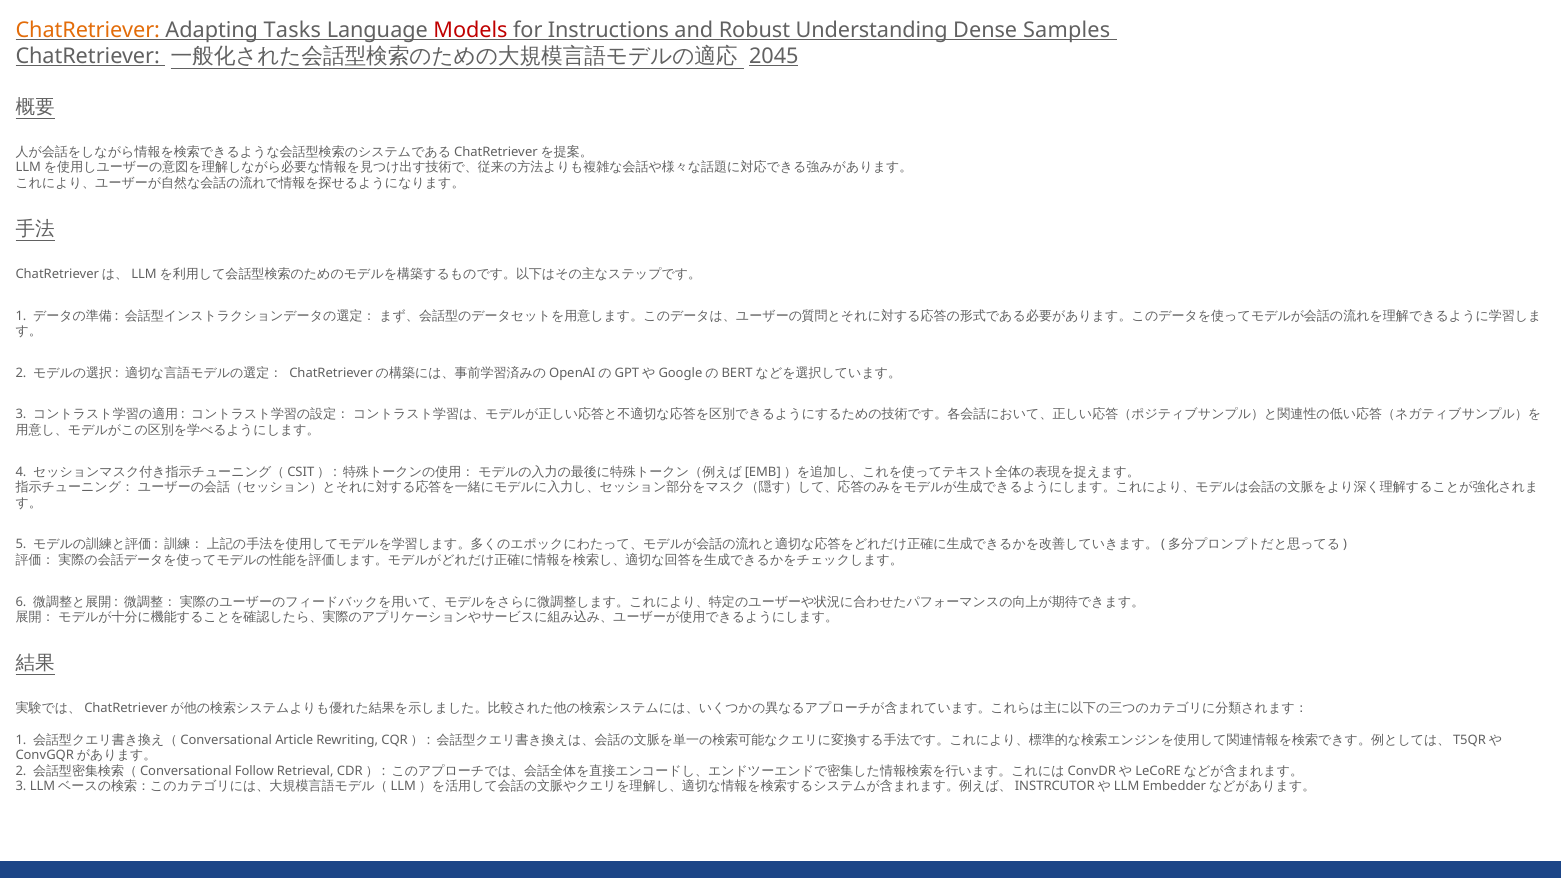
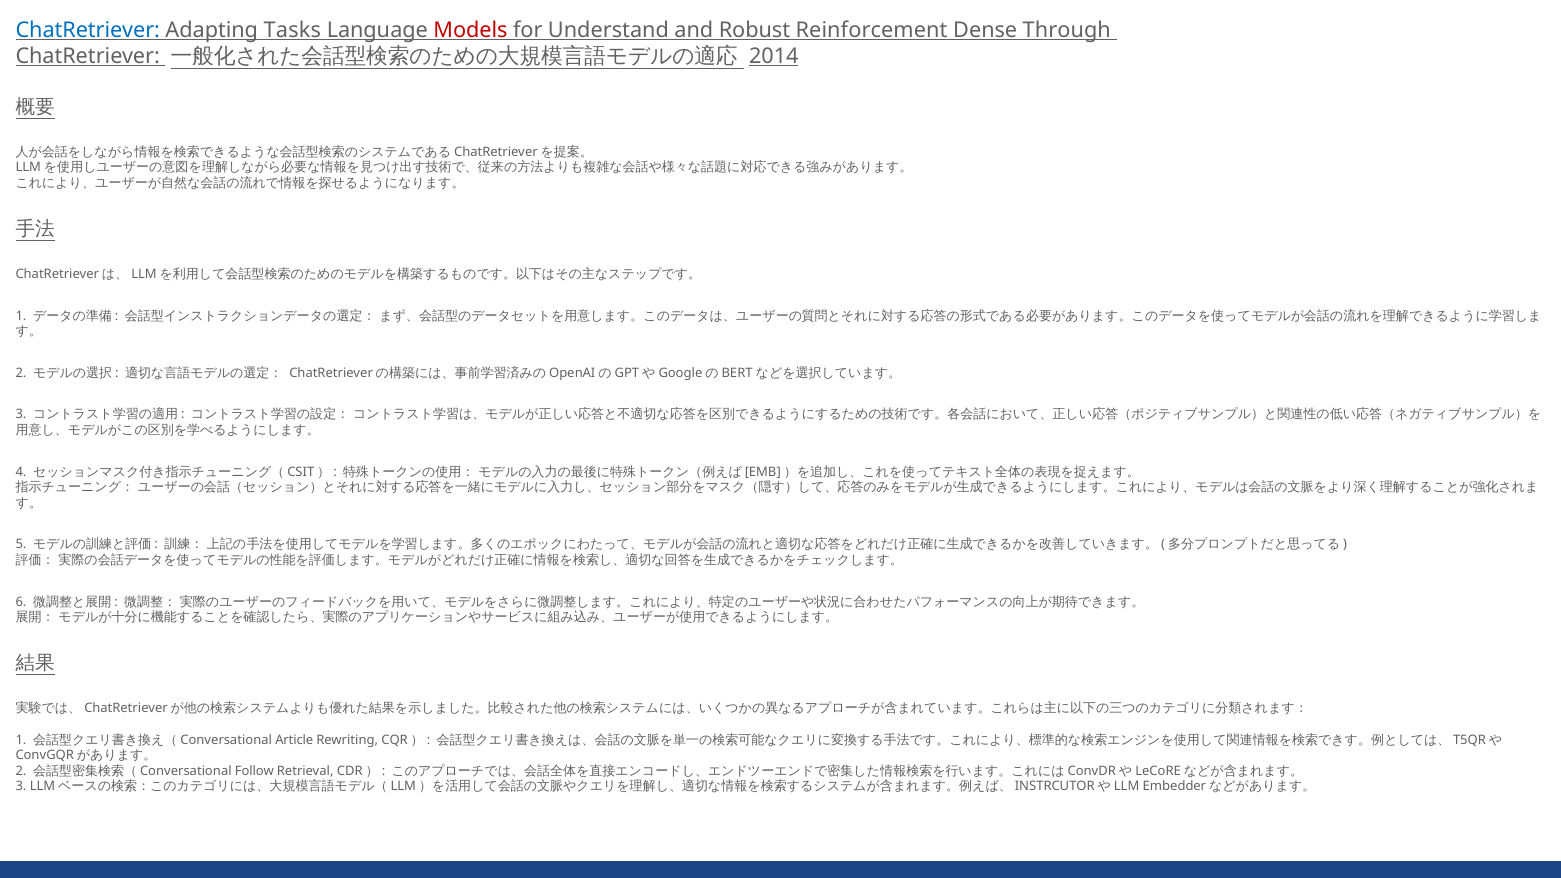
ChatRetriever at (88, 30) colour: orange -> blue
Instructions: Instructions -> Understand
Understanding: Understanding -> Reinforcement
Samples: Samples -> Through
2045: 2045 -> 2014
